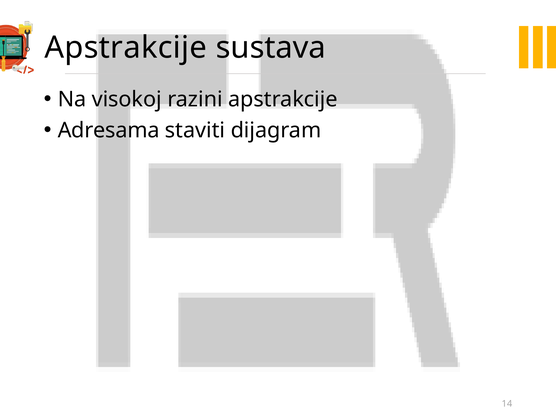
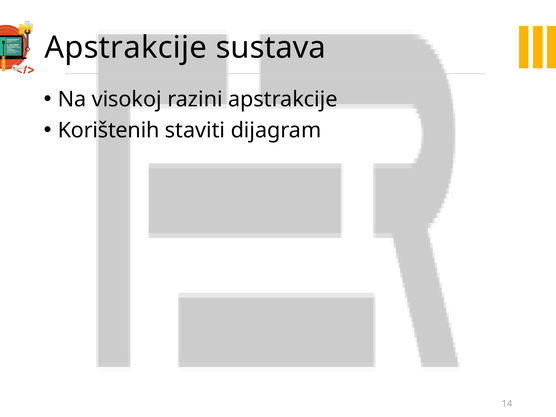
Adresama: Adresama -> Korištenih
